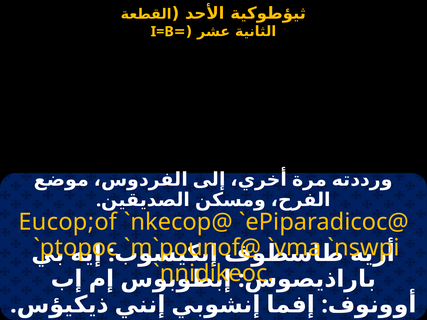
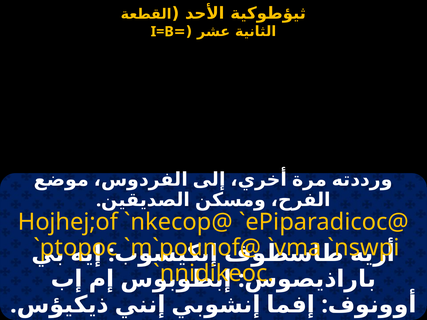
Eucop;of: Eucop;of -> Hojhej;of
